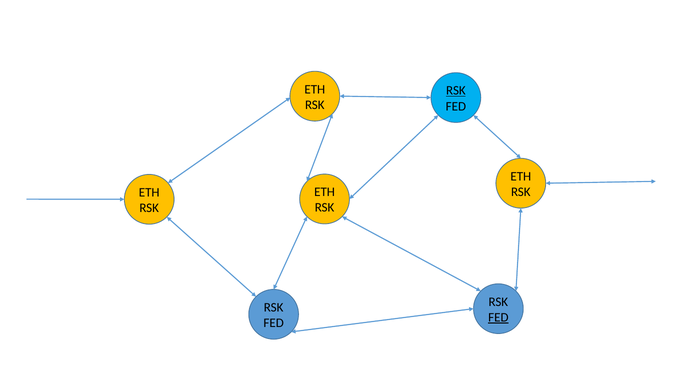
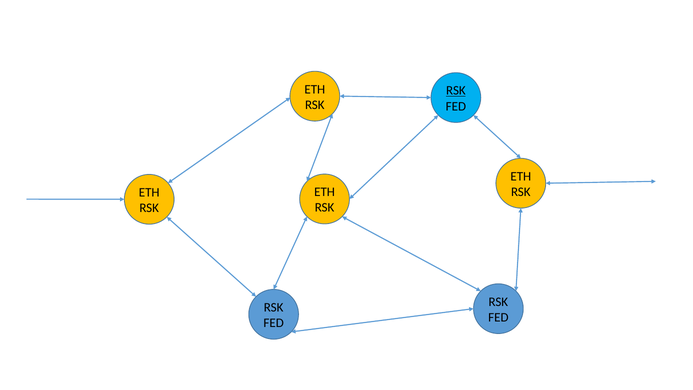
FED at (498, 317) underline: present -> none
